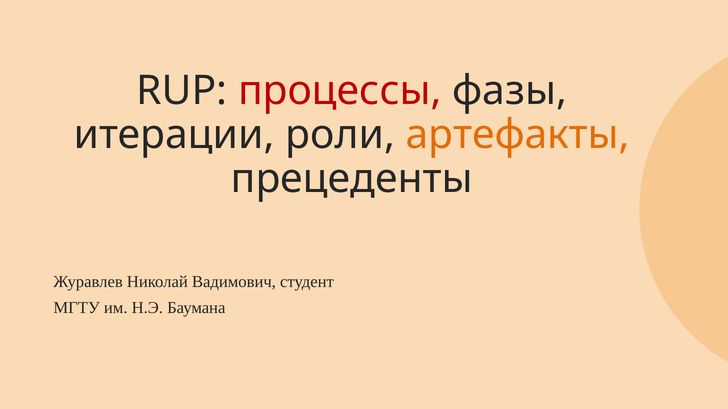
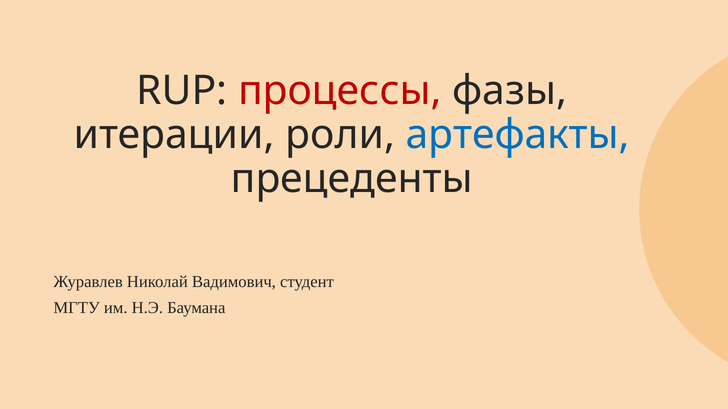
артефакты colour: orange -> blue
